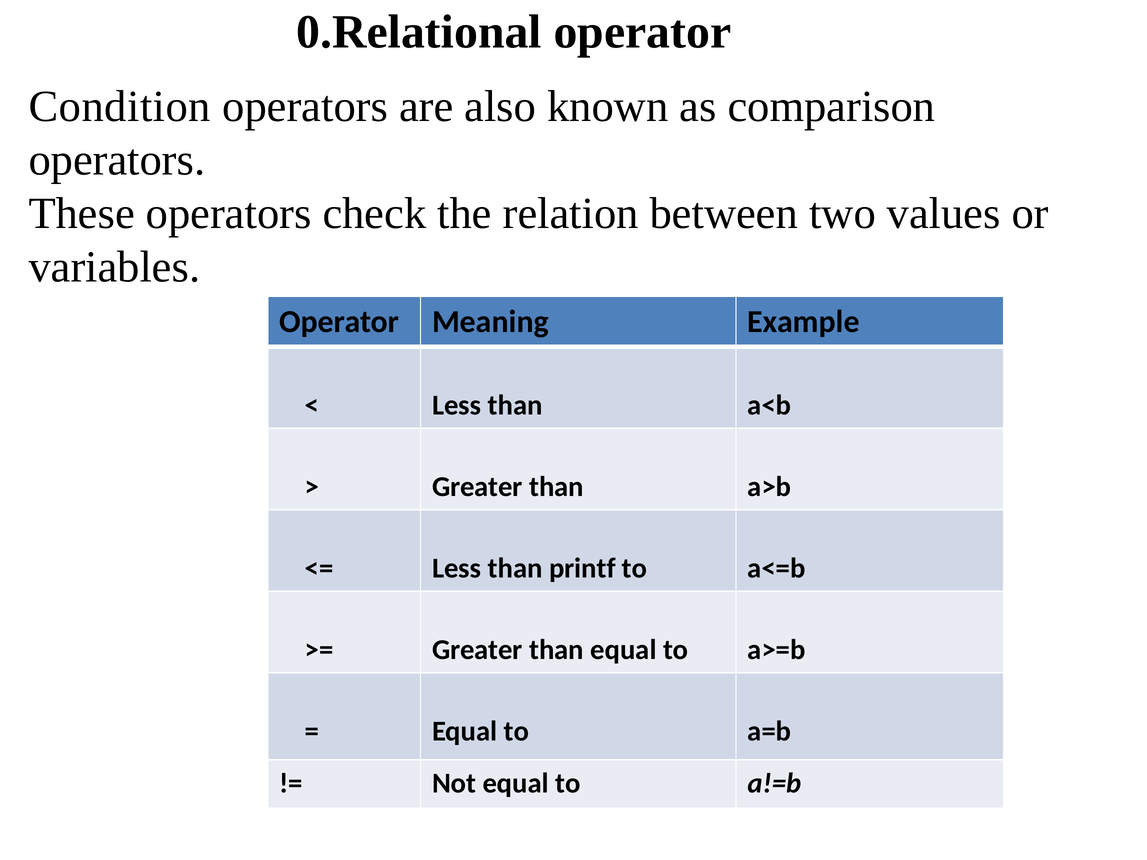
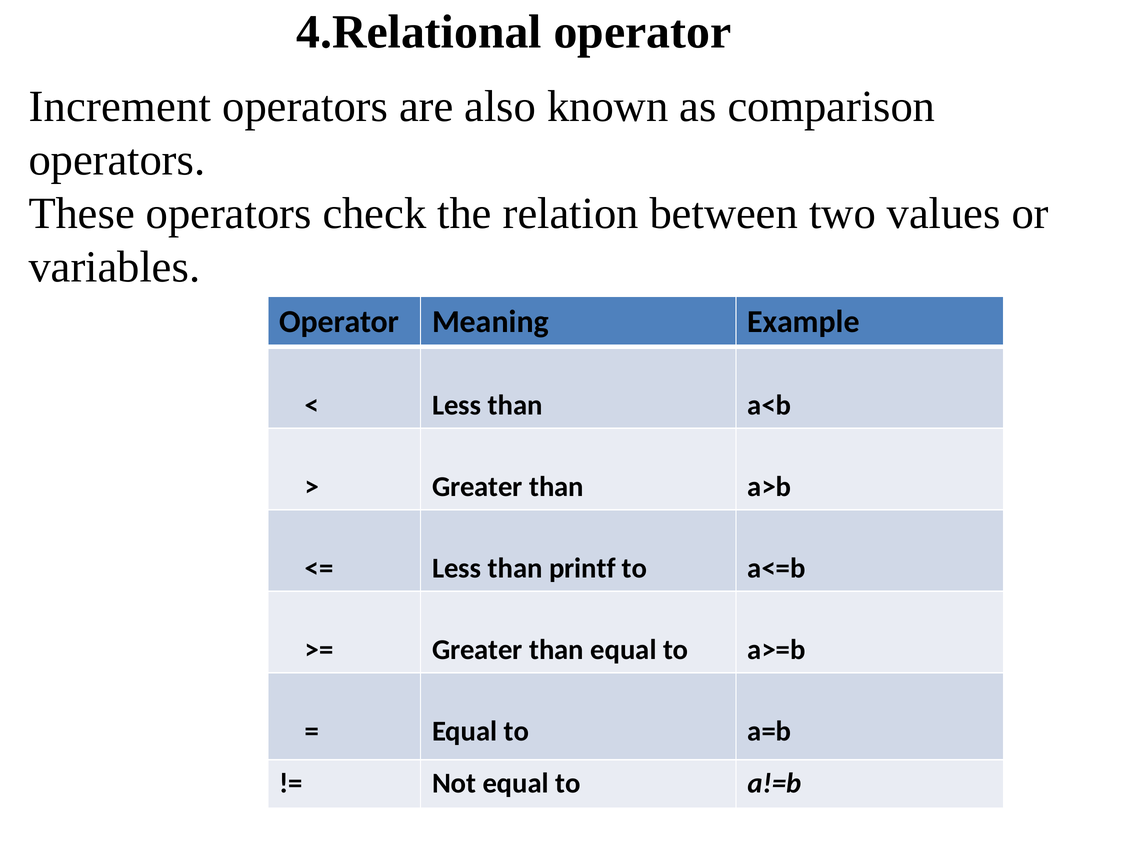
0.Relational: 0.Relational -> 4.Relational
Condition: Condition -> Increment
